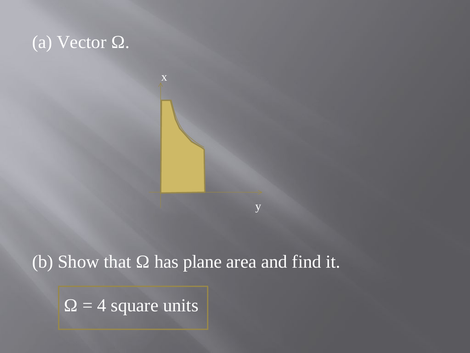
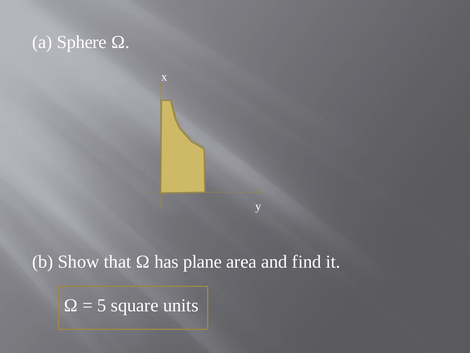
Vector: Vector -> Sphere
4: 4 -> 5
